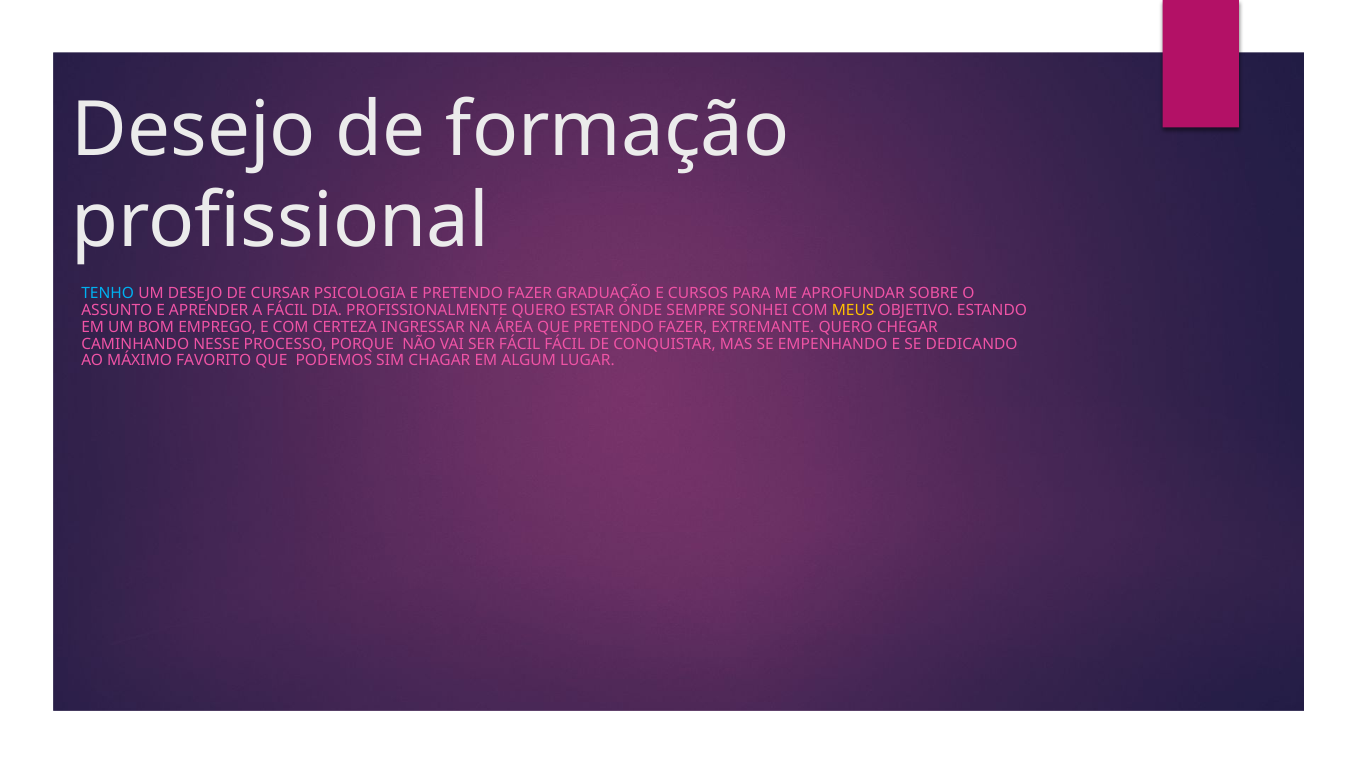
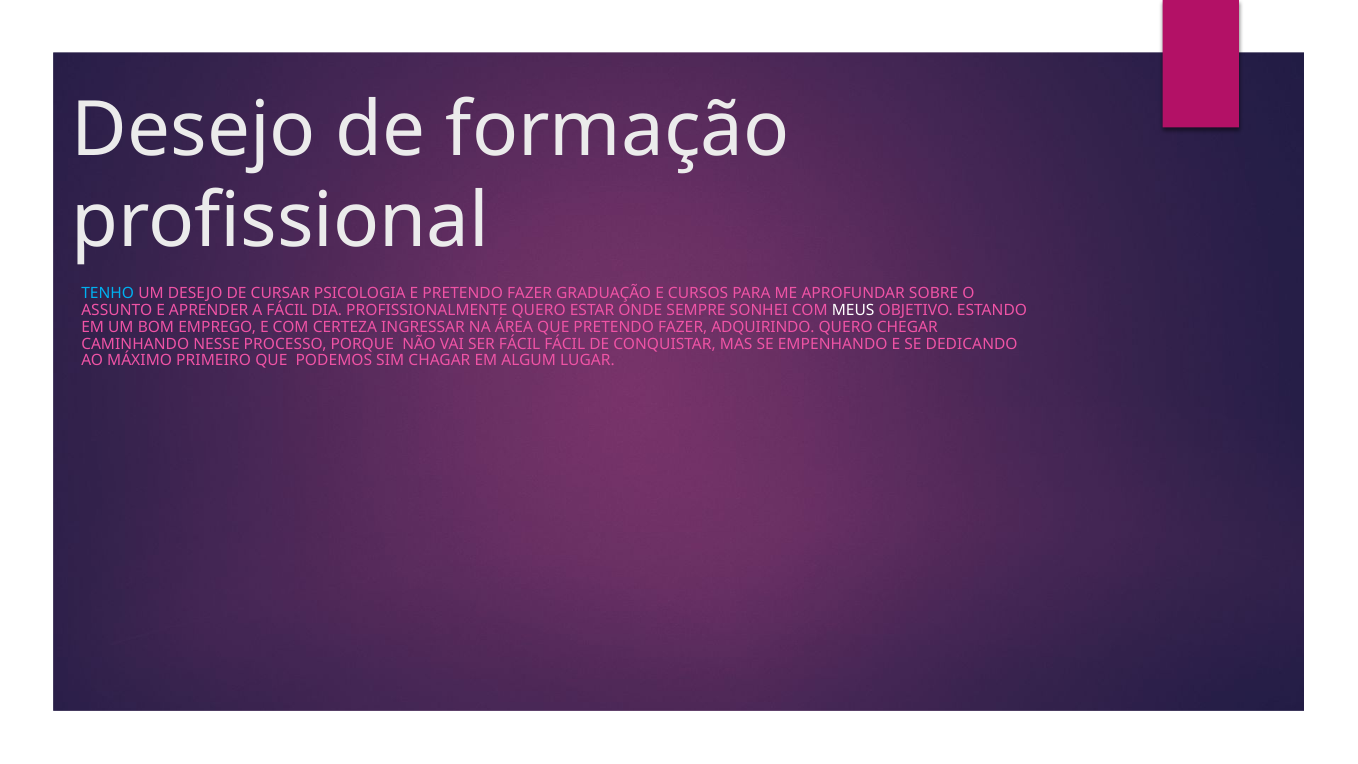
MEUS colour: yellow -> white
EXTREMANTE: EXTREMANTE -> ADQUIRINDO
FAVORITO: FAVORITO -> PRIMEIRO
